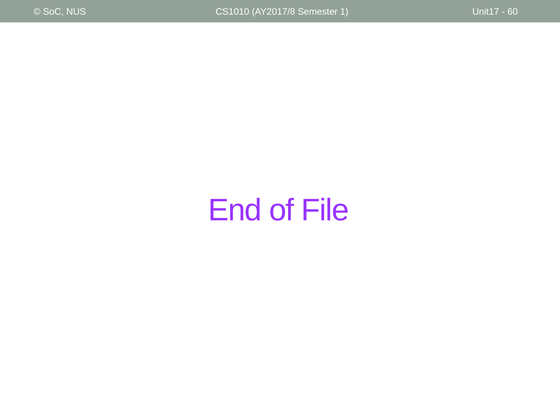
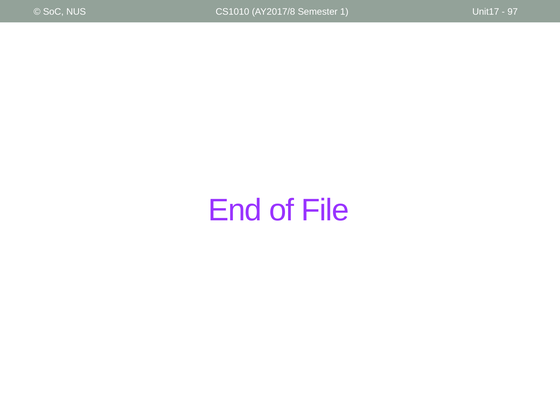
60: 60 -> 97
